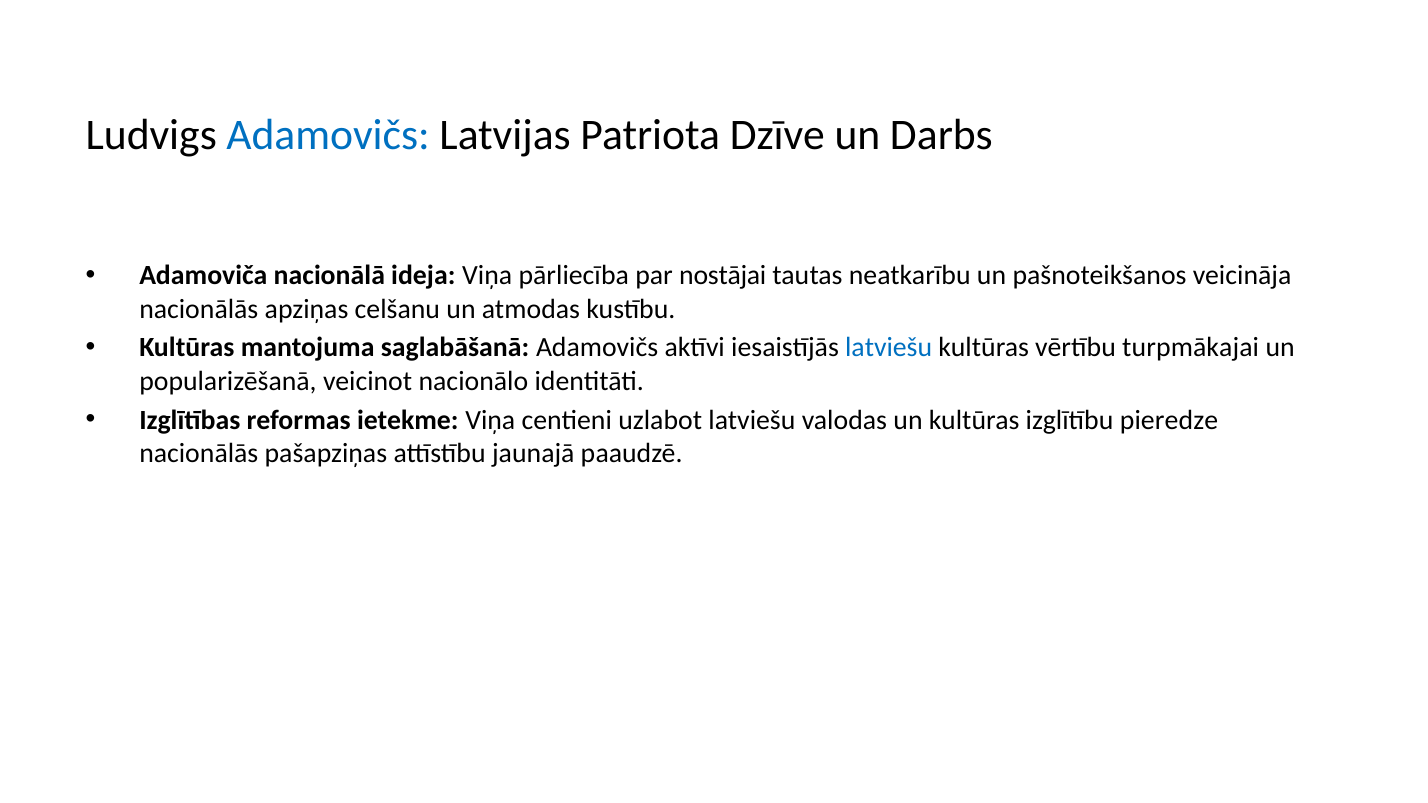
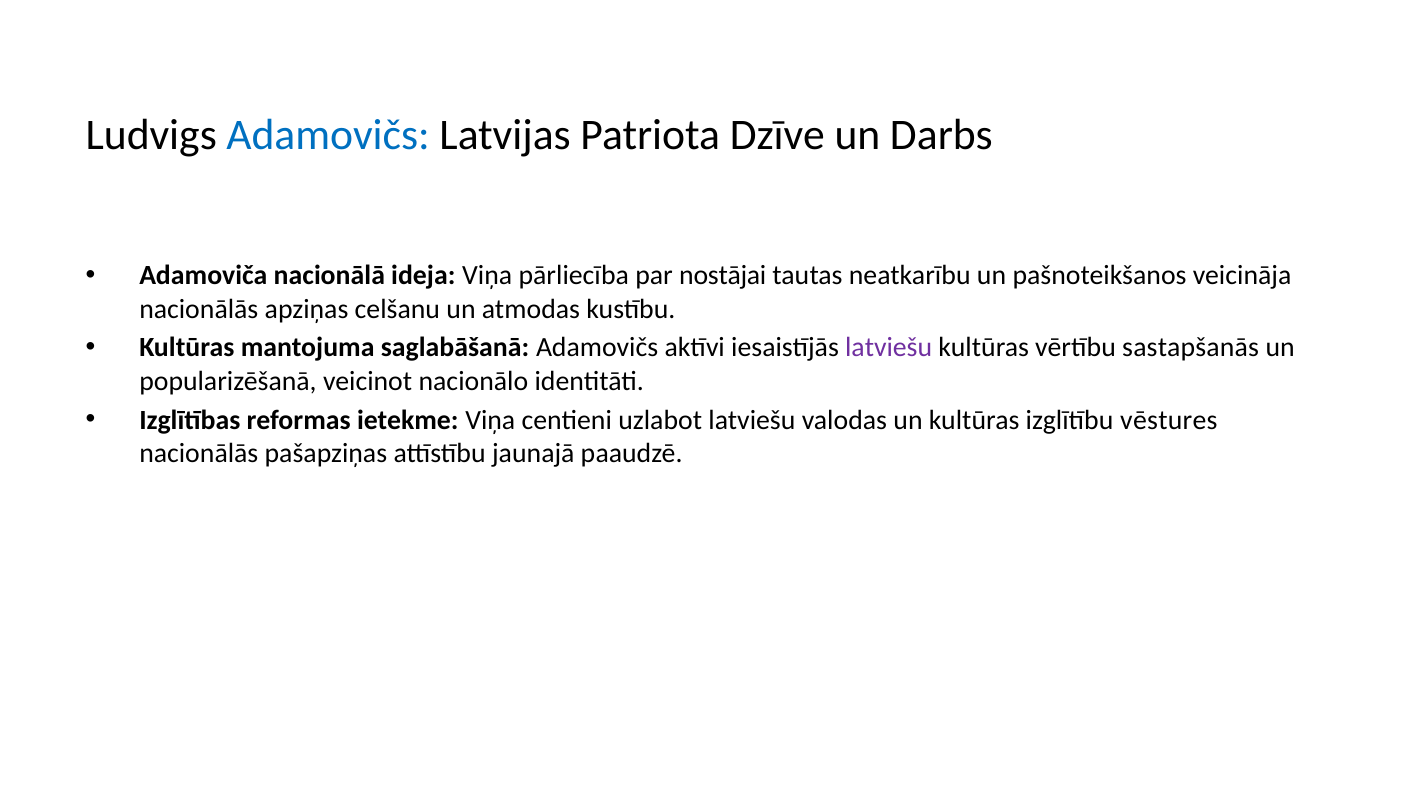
latviešu at (889, 348) colour: blue -> purple
turpmākajai: turpmākajai -> sastapšanās
pieredze: pieredze -> vēstures
